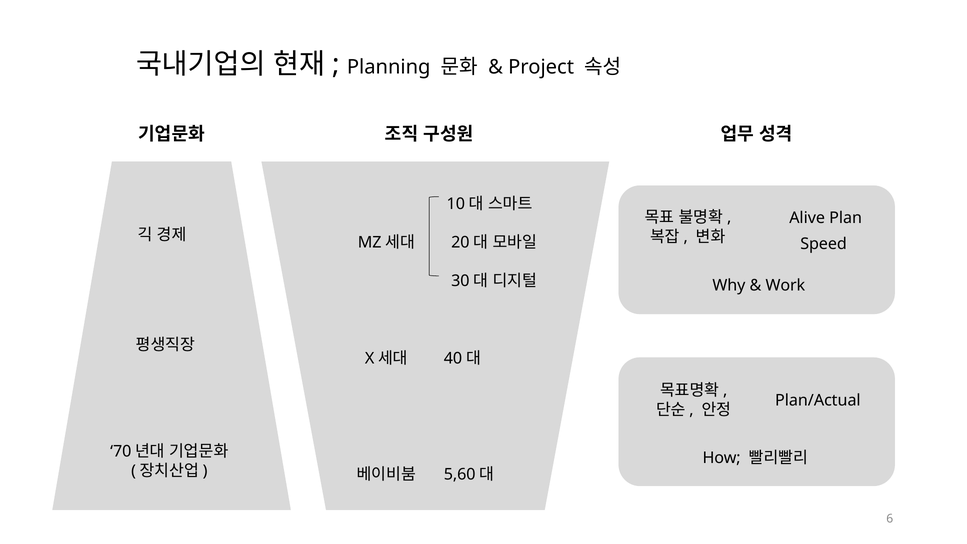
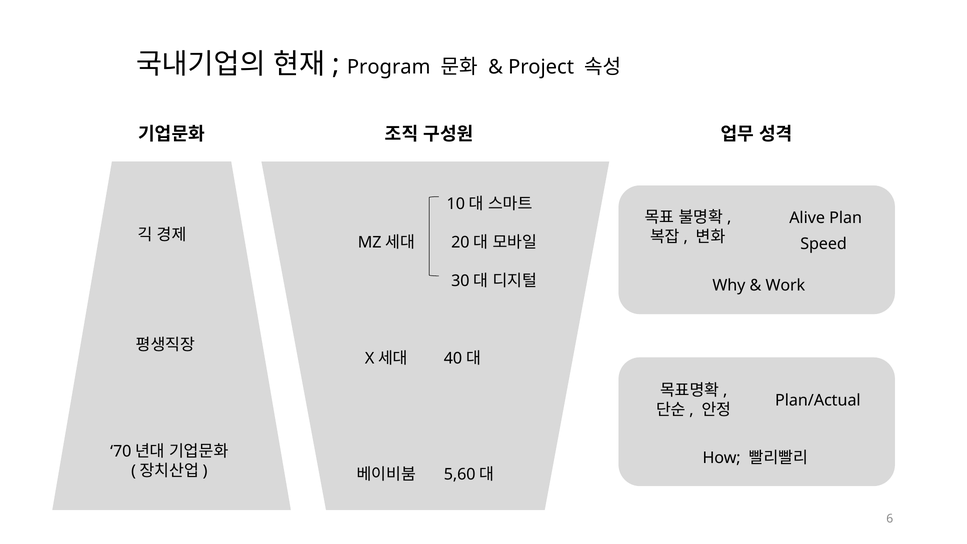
Planning: Planning -> Program
